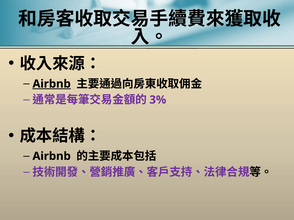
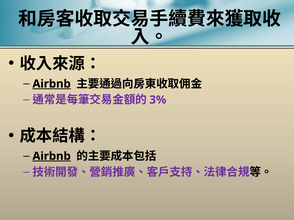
Airbnb at (52, 156) underline: none -> present
